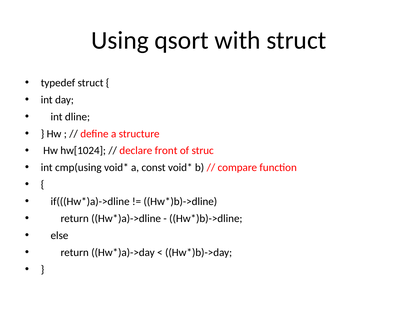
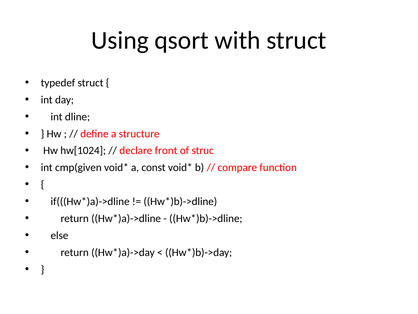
cmp(using: cmp(using -> cmp(given
